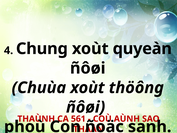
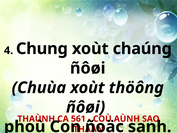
quyeàn: quyeàn -> chaúng
